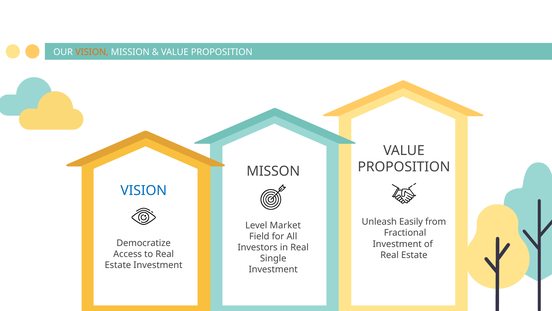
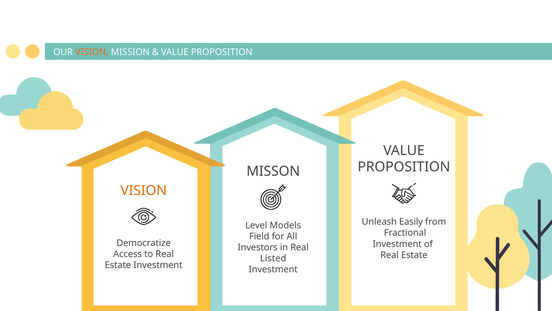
VISION at (144, 190) colour: blue -> orange
Market: Market -> Models
Single: Single -> Listed
